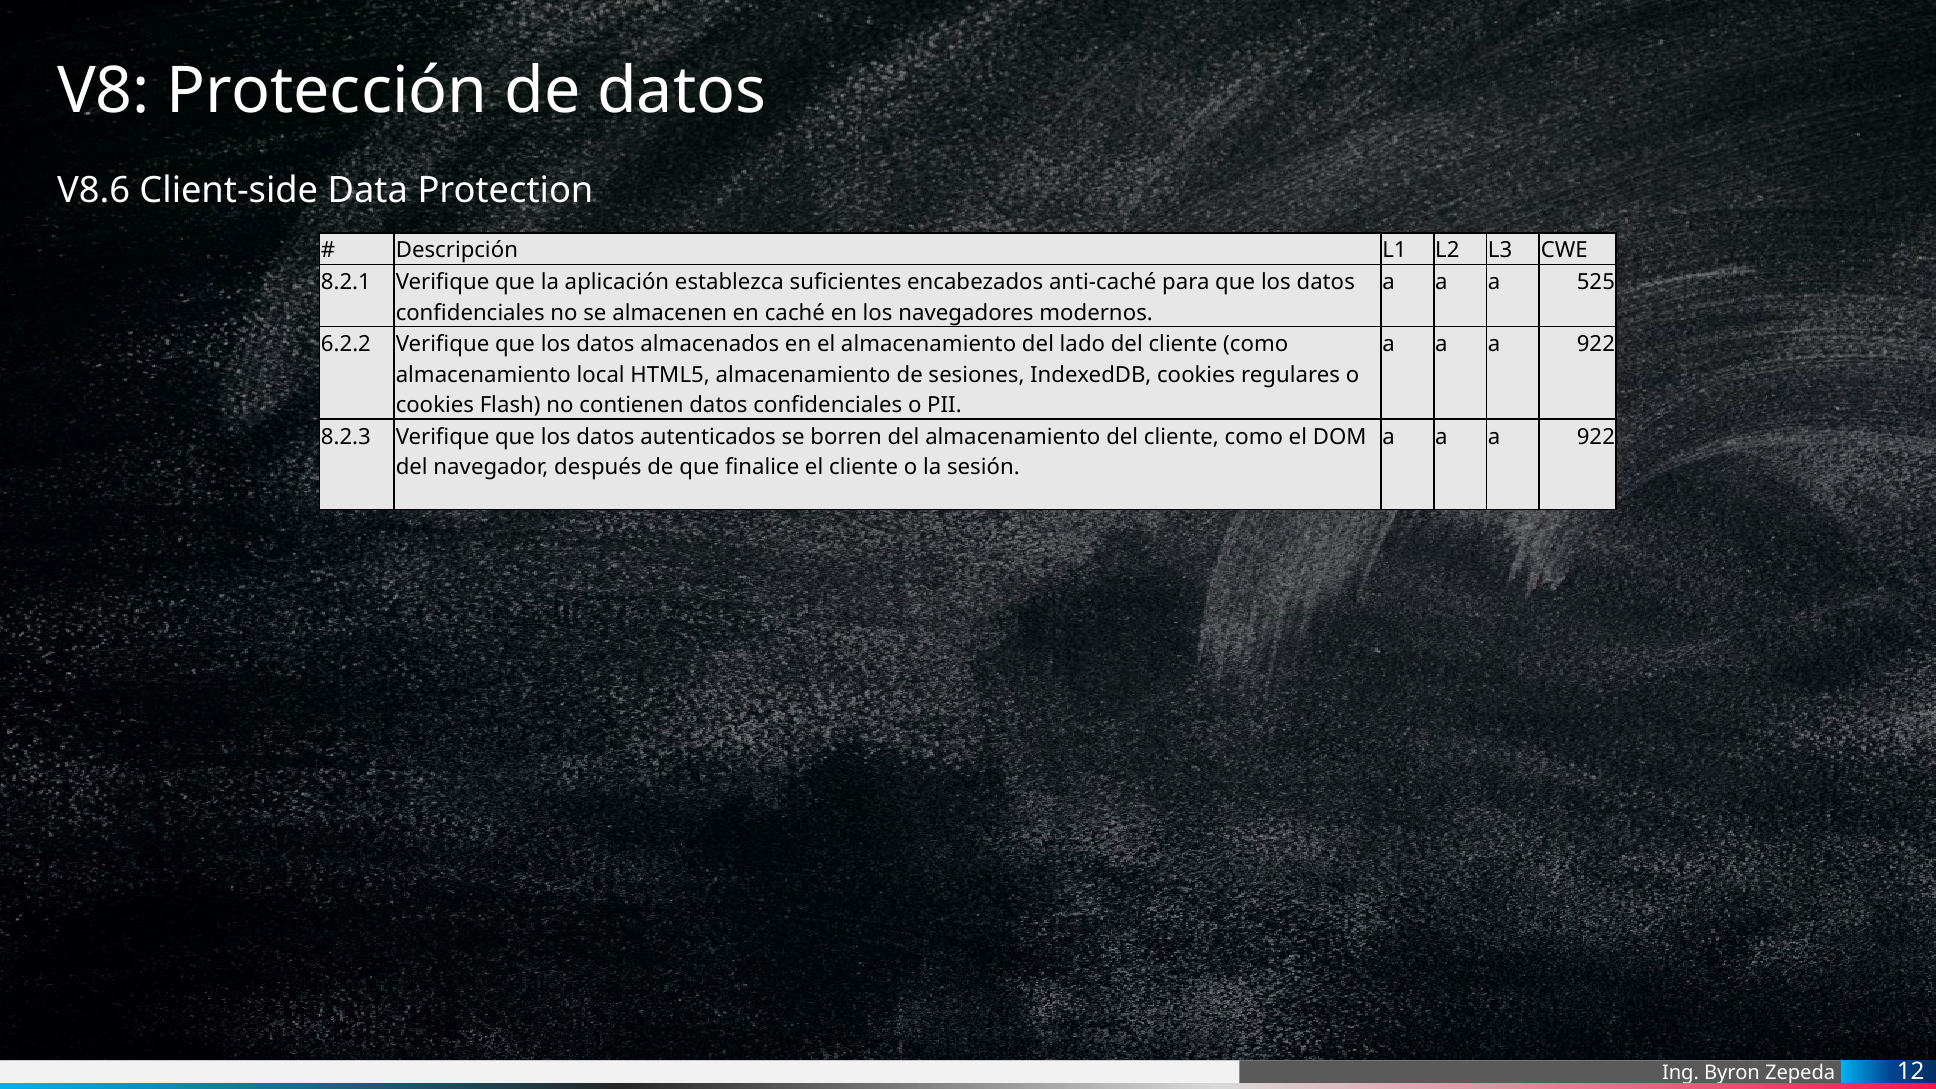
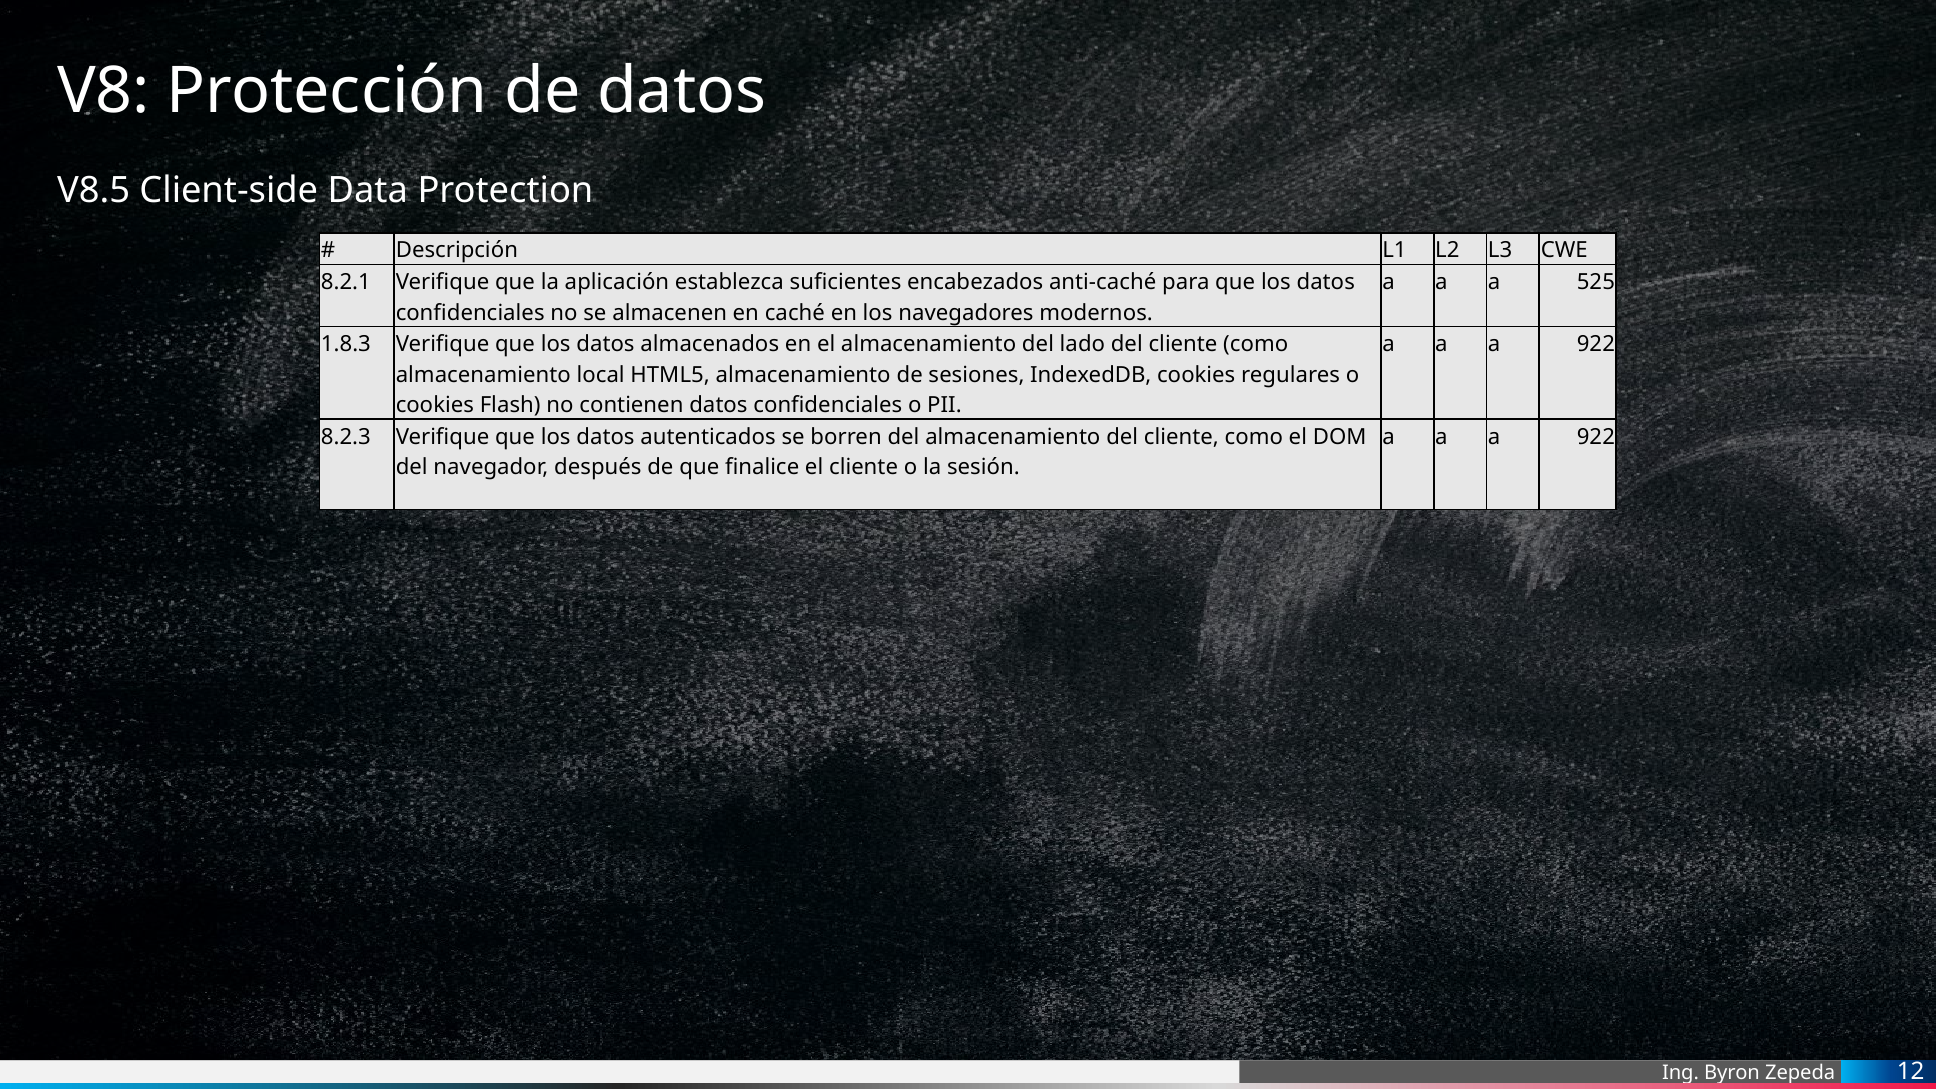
V8.6: V8.6 -> V8.5
6.2.2: 6.2.2 -> 1.8.3
